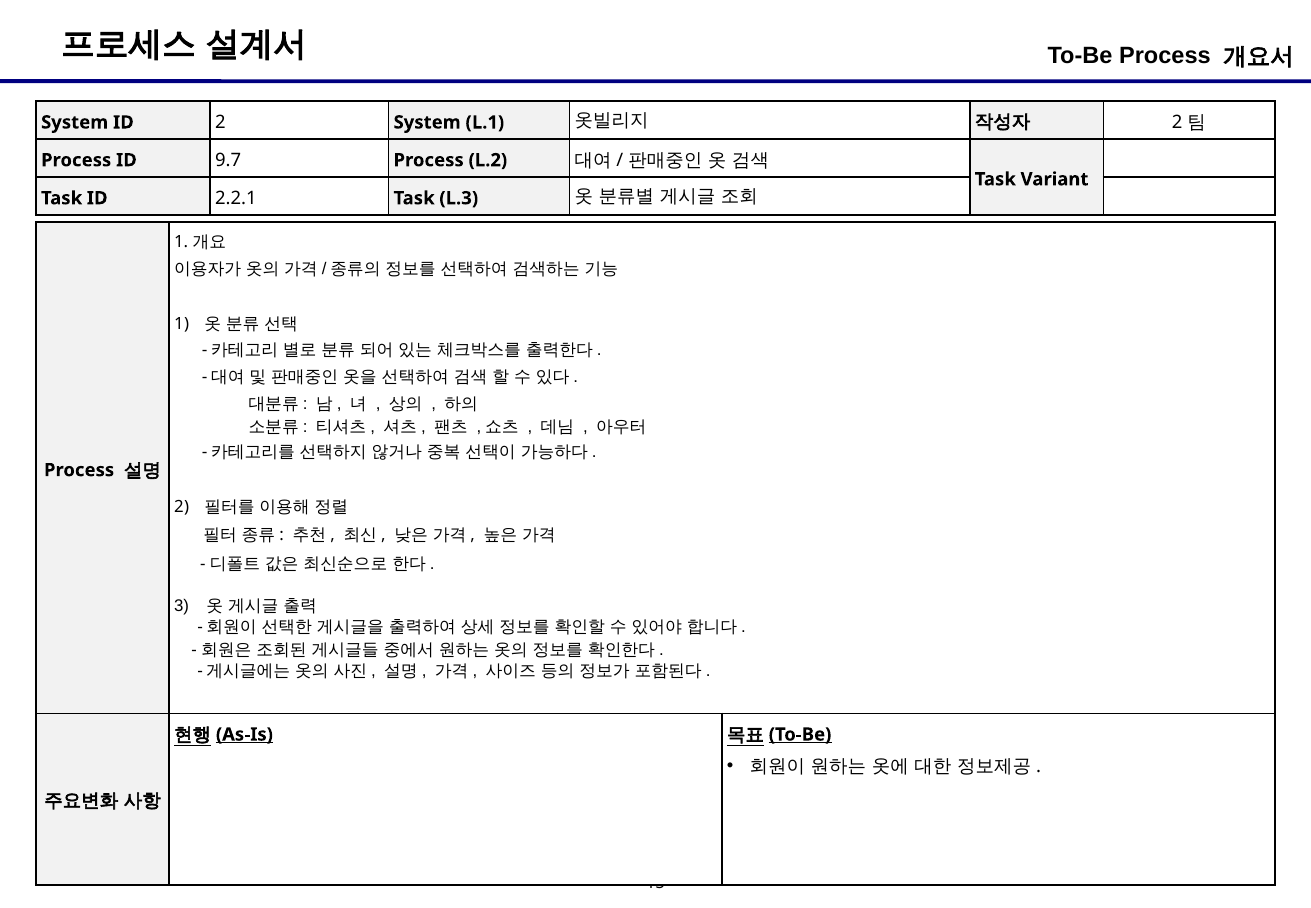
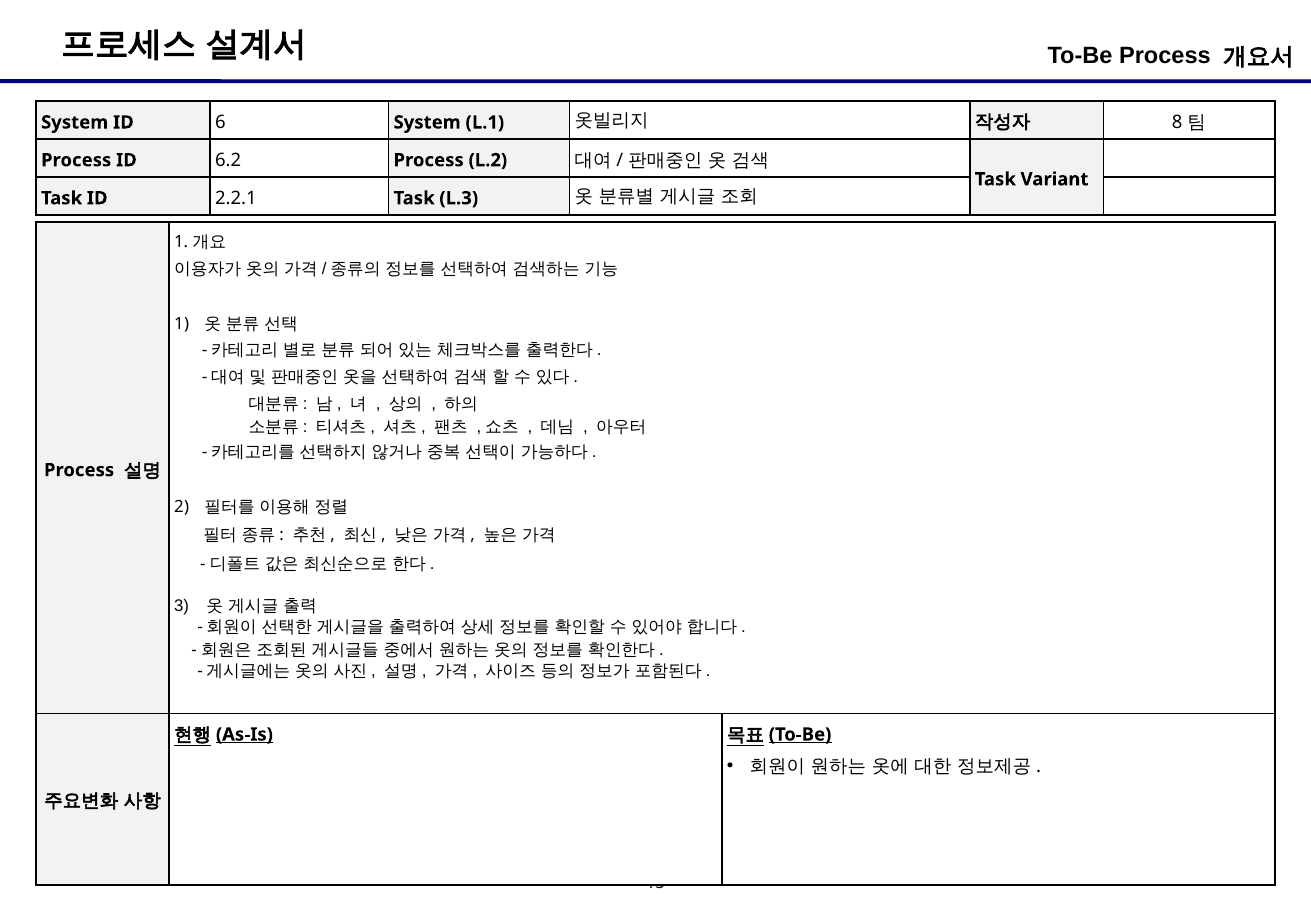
ID 2: 2 -> 6
2 at (1177, 122): 2 -> 8
9.7: 9.7 -> 6.2
